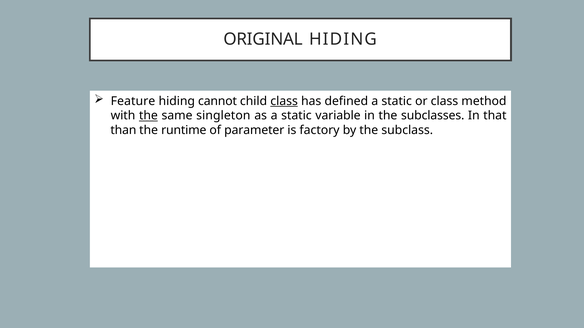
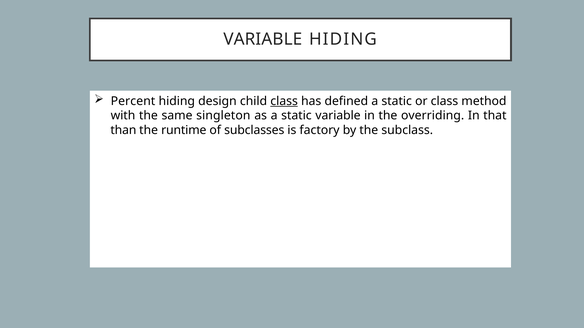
ORIGINAL at (263, 39): ORIGINAL -> VARIABLE
Feature: Feature -> Percent
cannot: cannot -> design
the at (148, 116) underline: present -> none
subclasses: subclasses -> overriding
parameter: parameter -> subclasses
